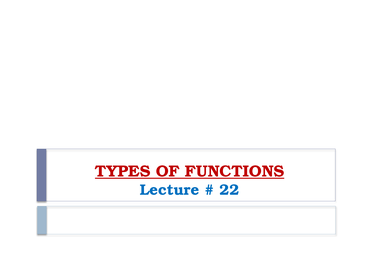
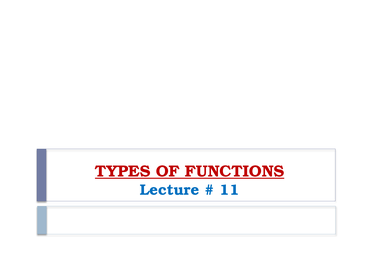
22: 22 -> 11
